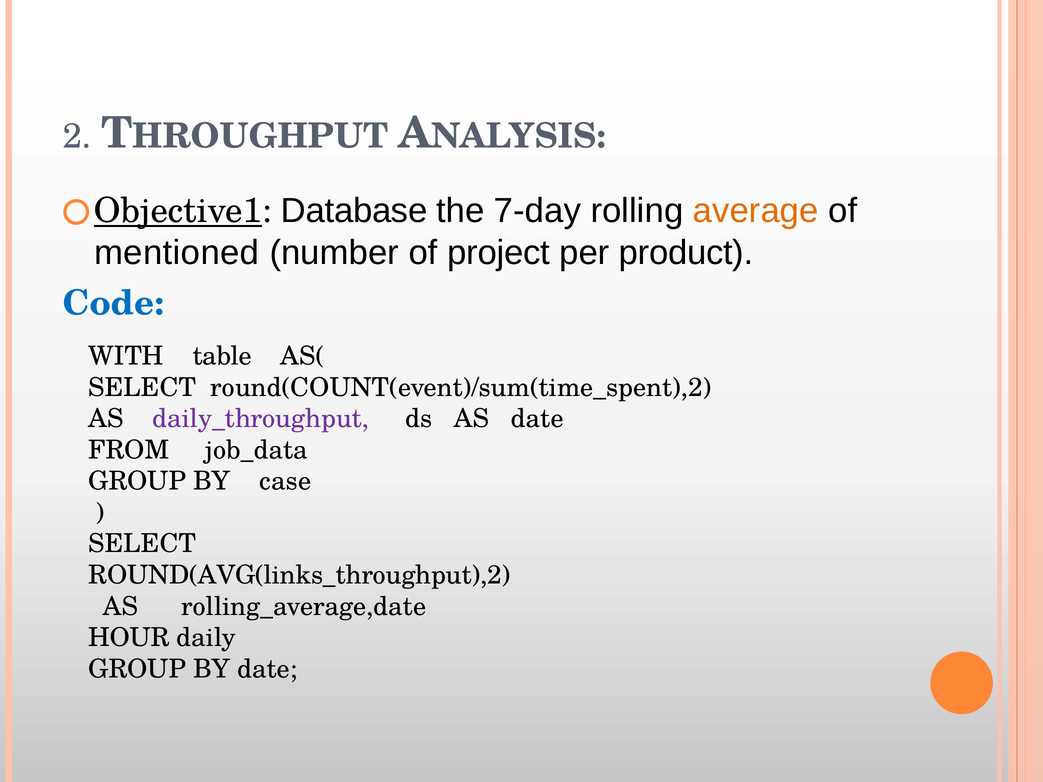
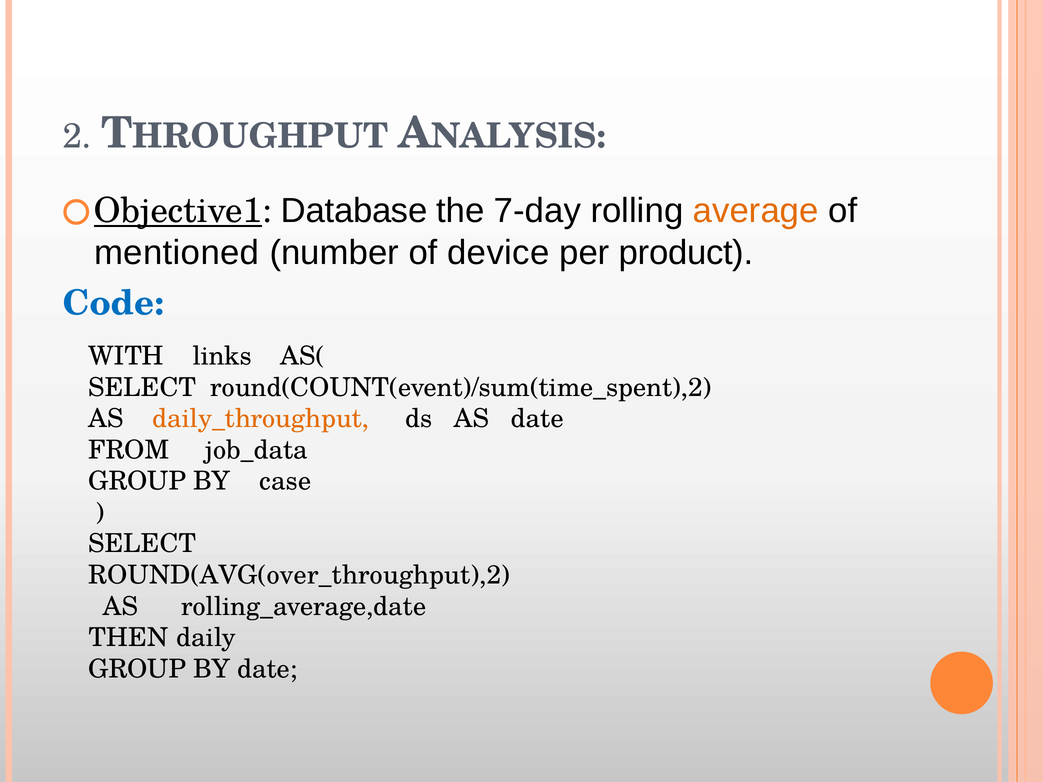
project: project -> device
table: table -> links
daily_throughput colour: purple -> orange
ROUND(AVG(links_throughput),2: ROUND(AVG(links_throughput),2 -> ROUND(AVG(over_throughput),2
HOUR: HOUR -> THEN
